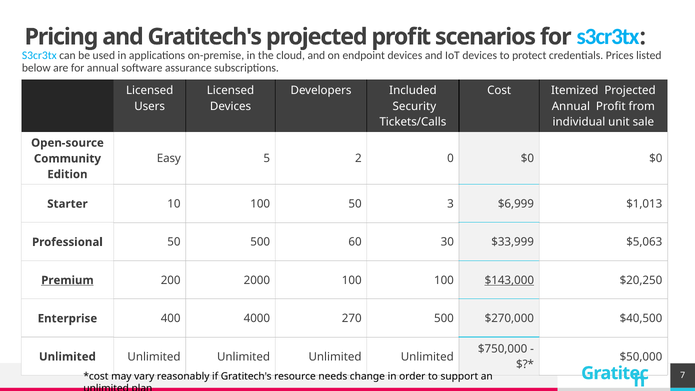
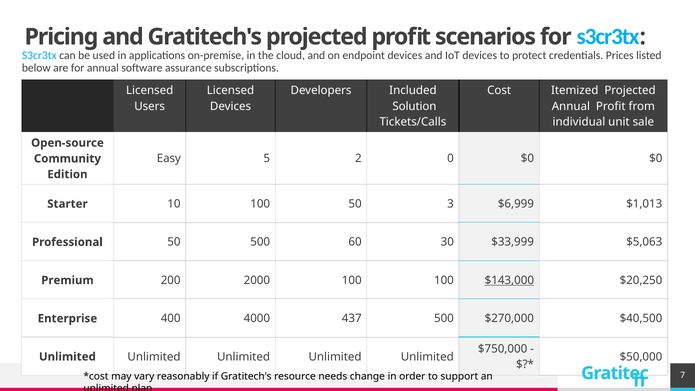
Security: Security -> Solution
Premium underline: present -> none
270: 270 -> 437
